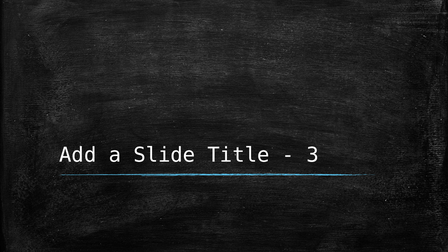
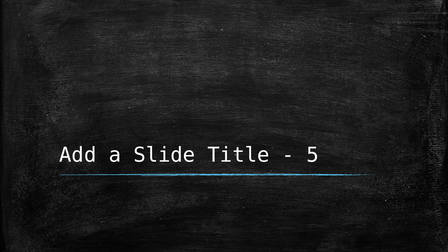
3: 3 -> 5
